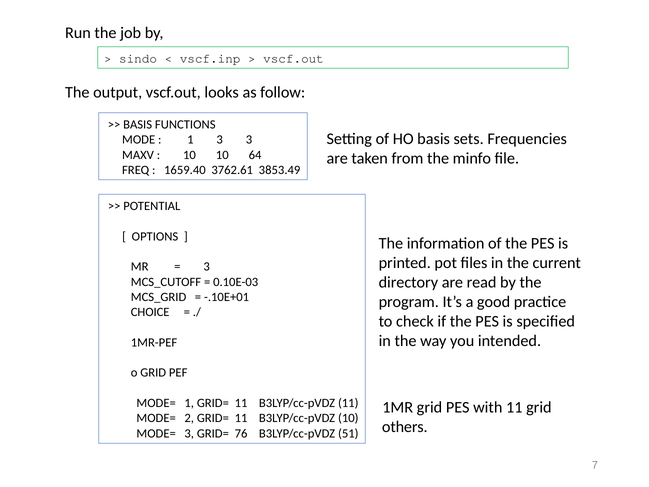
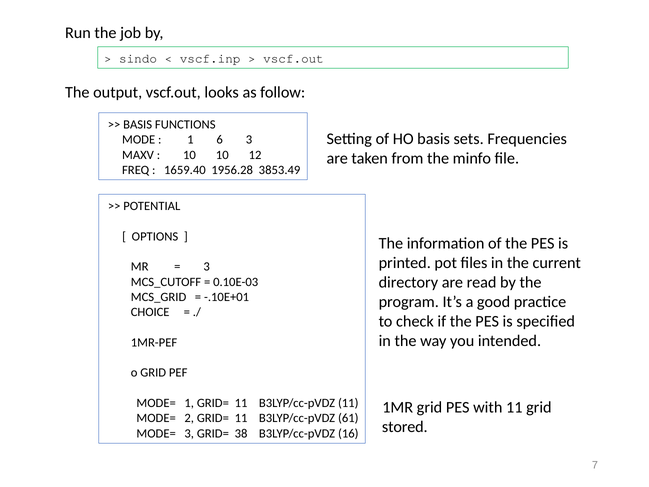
1 3: 3 -> 6
64: 64 -> 12
3762.61: 3762.61 -> 1956.28
B3LYP/cc-pVDZ 10: 10 -> 61
others: others -> stored
76: 76 -> 38
51: 51 -> 16
